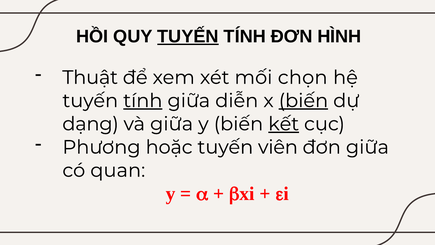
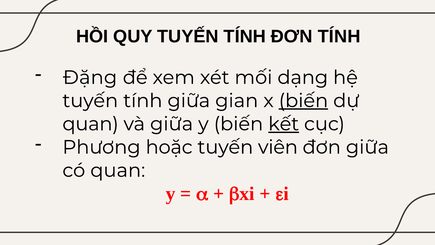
TUYẾN at (188, 37) underline: present -> none
ĐƠN HÌNH: HÌNH -> TÍNH
Thuật: Thuật -> Đặng
chọn: chọn -> dạng
tính at (143, 101) underline: present -> none
diễn: diễn -> gian
dạng at (91, 124): dạng -> quan
